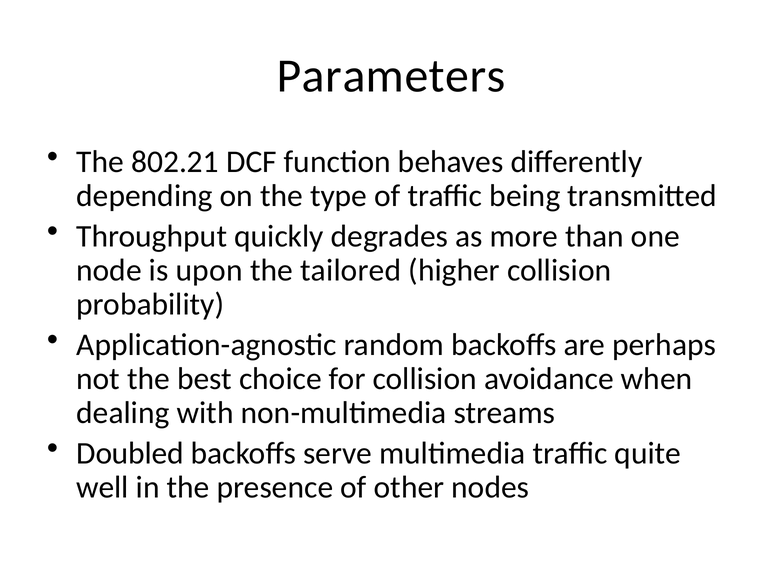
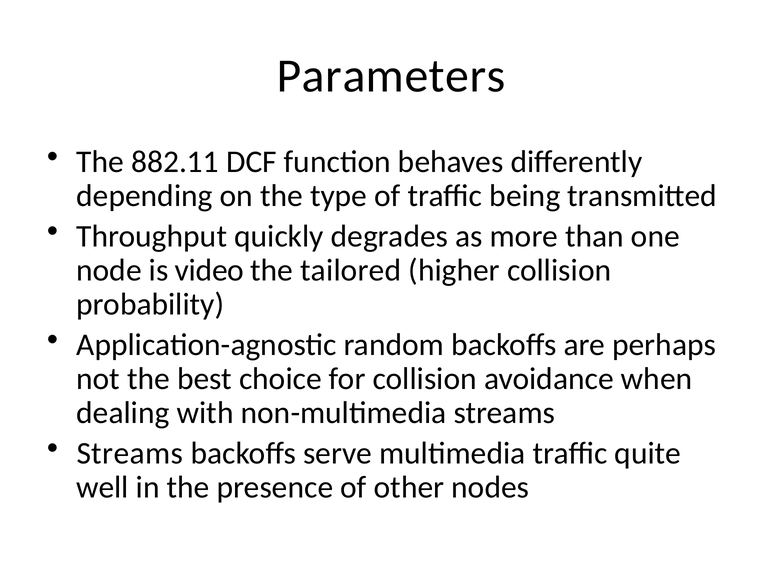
802.21: 802.21 -> 882.11
upon: upon -> video
Doubled at (130, 453): Doubled -> Streams
